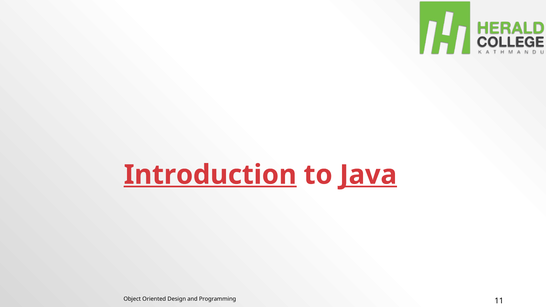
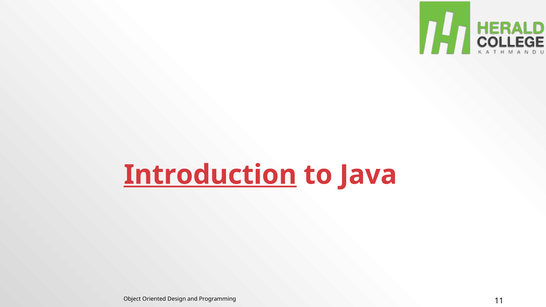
Java underline: present -> none
